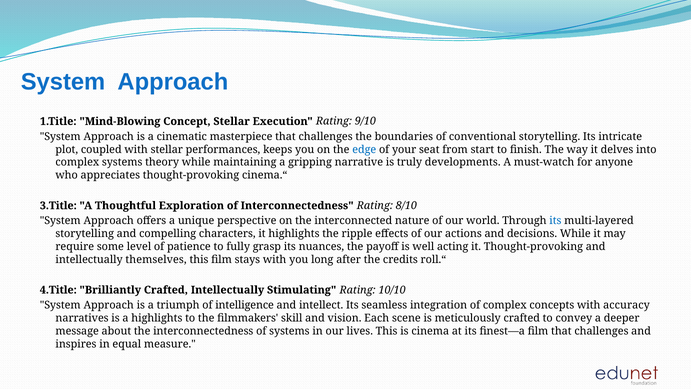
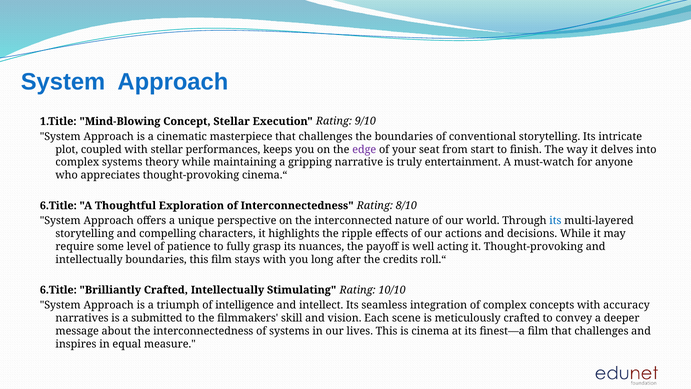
edge colour: blue -> purple
developments: developments -> entertainment
3.Title at (58, 205): 3.Title -> 6.Title
intellectually themselves: themselves -> boundaries
4.Title at (58, 290): 4.Title -> 6.Title
a highlights: highlights -> submitted
